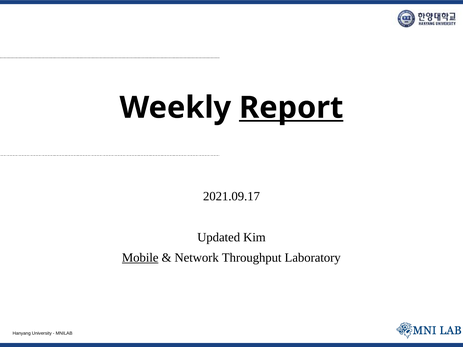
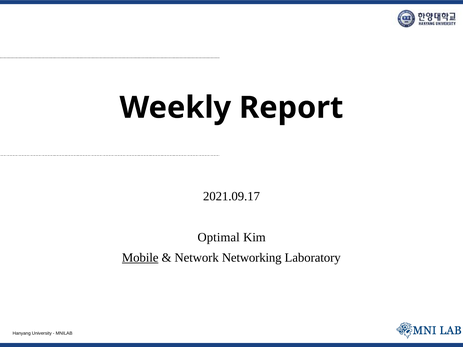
Report underline: present -> none
Updated: Updated -> Optimal
Throughput: Throughput -> Networking
